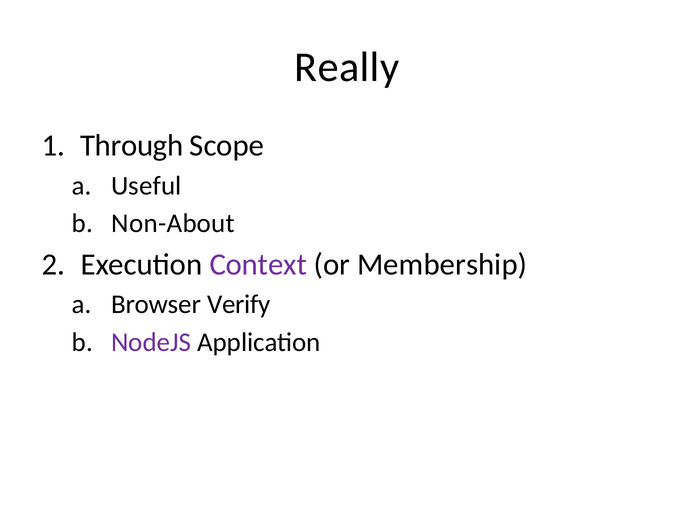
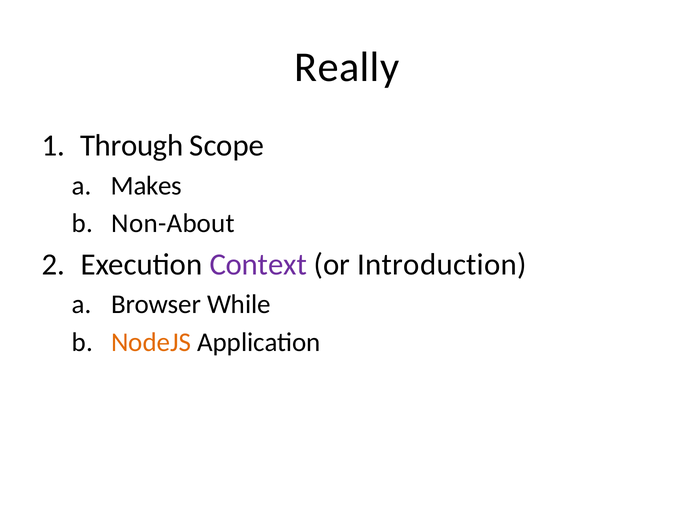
Useful: Useful -> Makes
Membership: Membership -> Introduction
Verify: Verify -> While
NodeJS colour: purple -> orange
